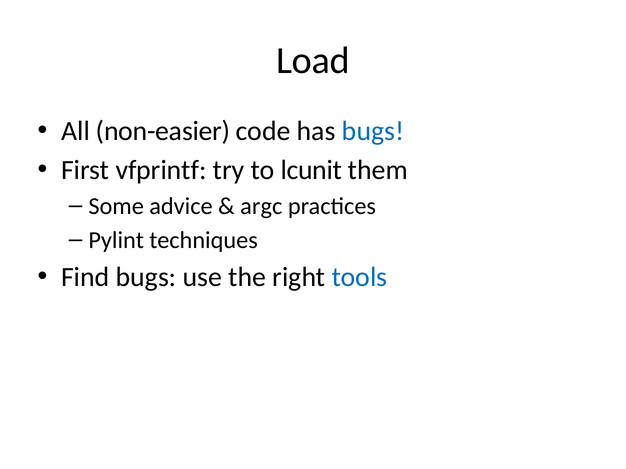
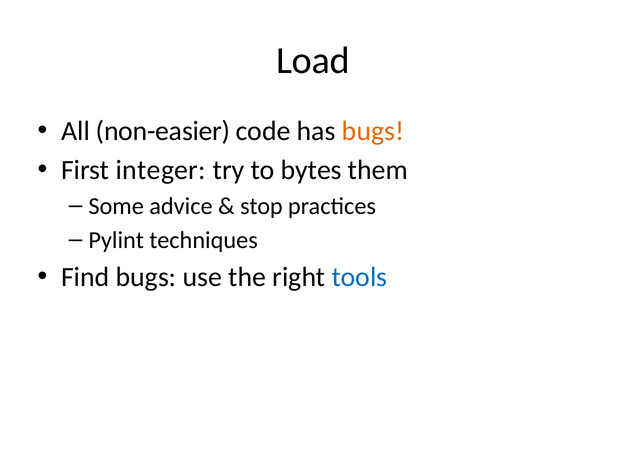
bugs at (373, 131) colour: blue -> orange
vfprintf: vfprintf -> integer
lcunit: lcunit -> bytes
argc: argc -> stop
